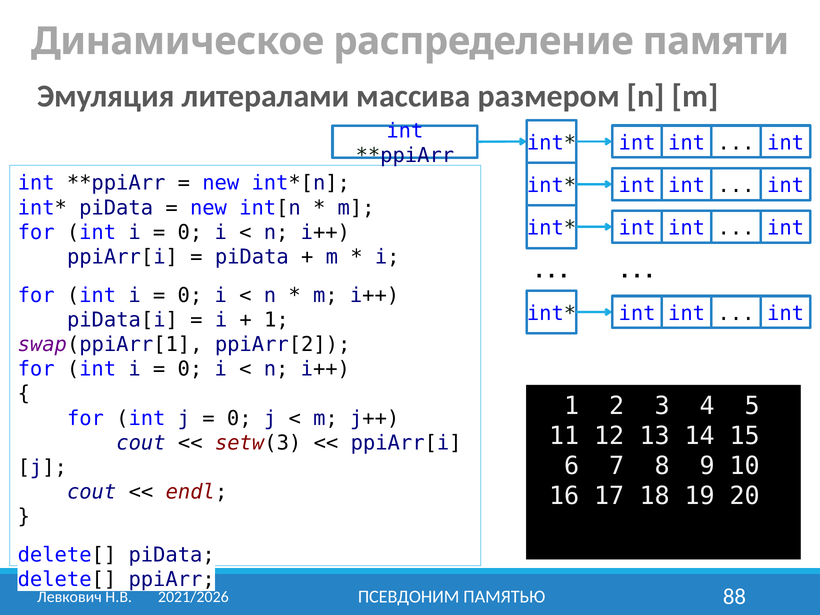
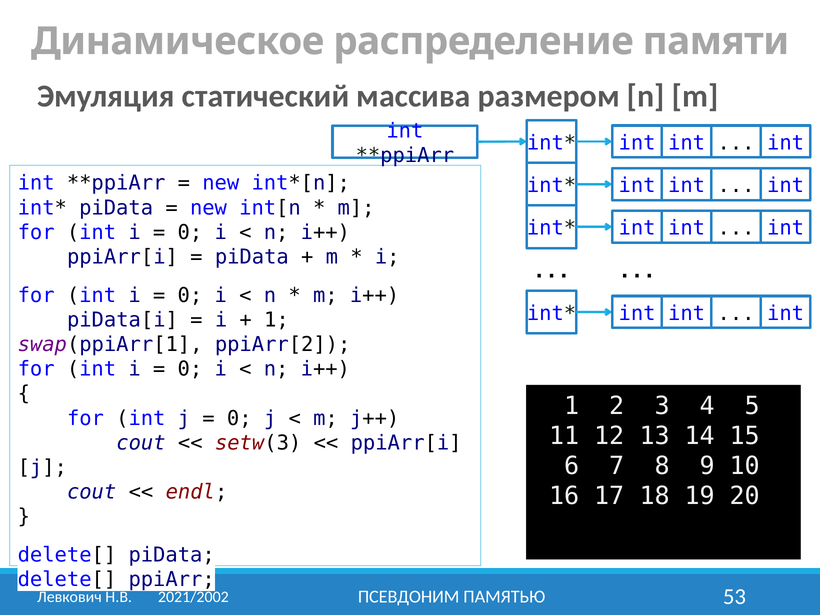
литералами: литералами -> статический
88: 88 -> 53
2021/2026: 2021/2026 -> 2021/2002
